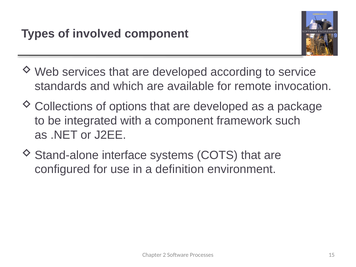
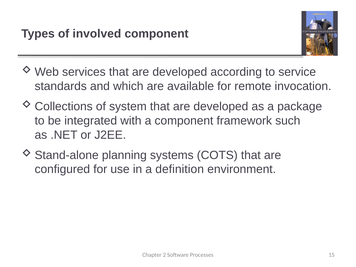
options: options -> system
interface: interface -> planning
